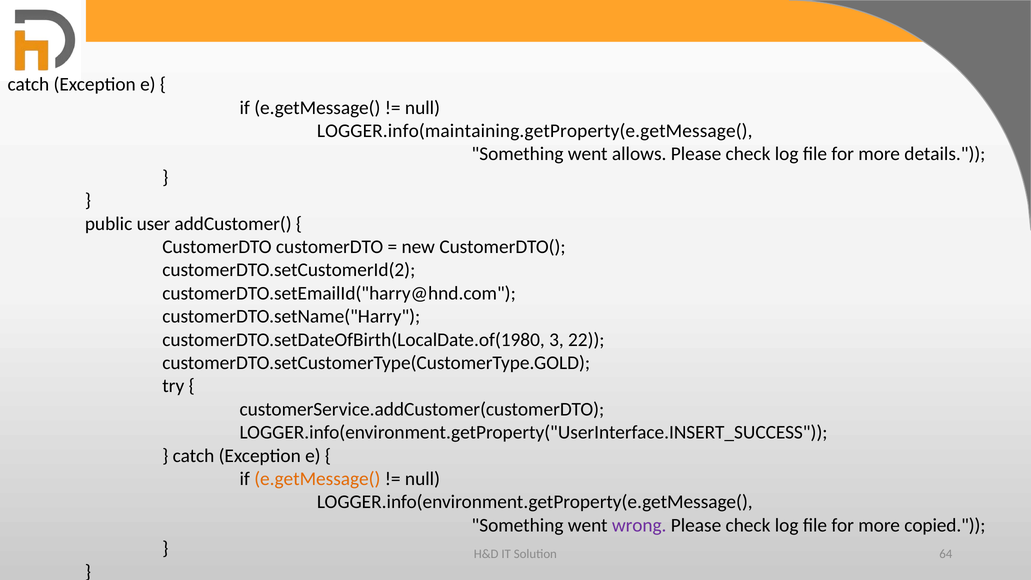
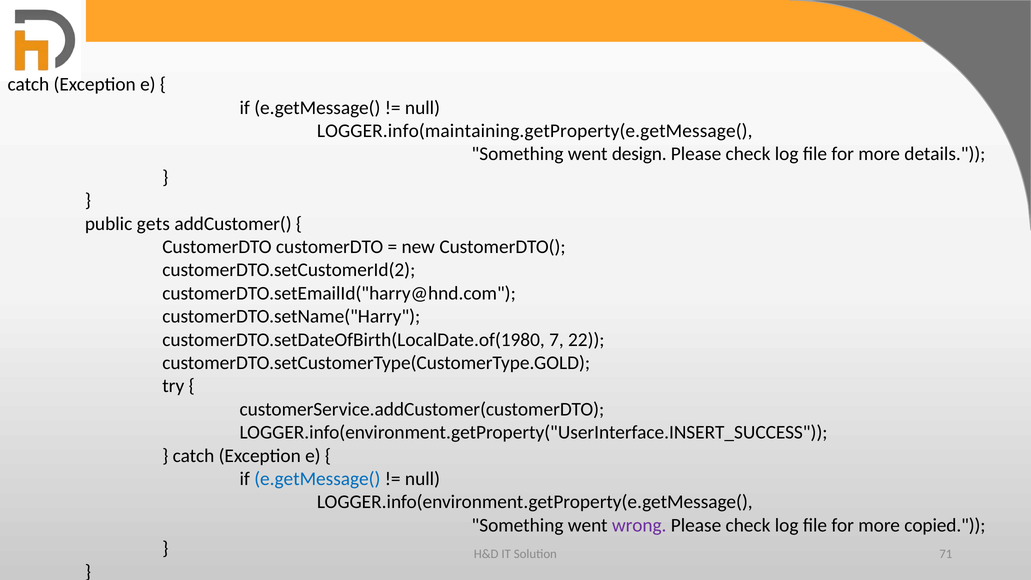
allows: allows -> design
user: user -> gets
3: 3 -> 7
e.getMessage( at (317, 479) colour: orange -> blue
64: 64 -> 71
